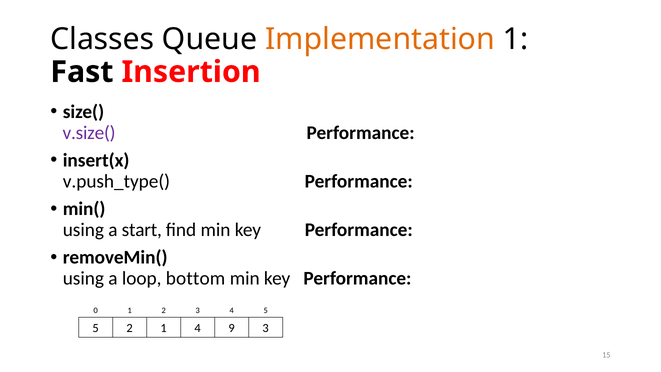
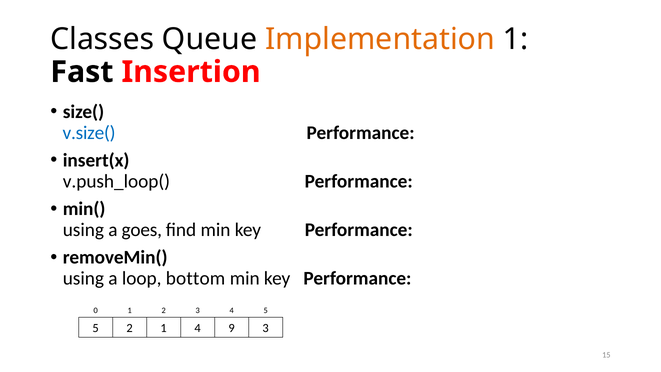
v.size( colour: purple -> blue
v.push_type(: v.push_type( -> v.push_loop(
start: start -> goes
